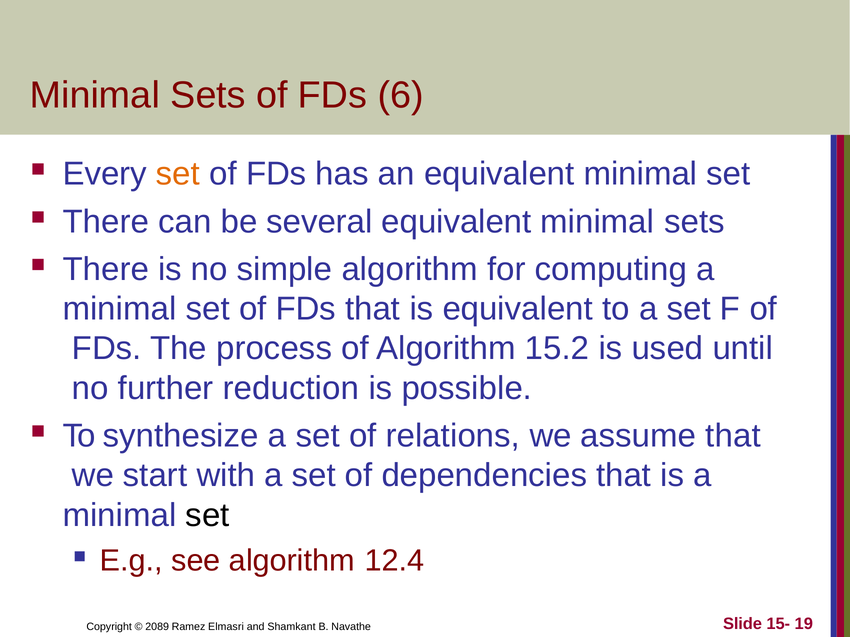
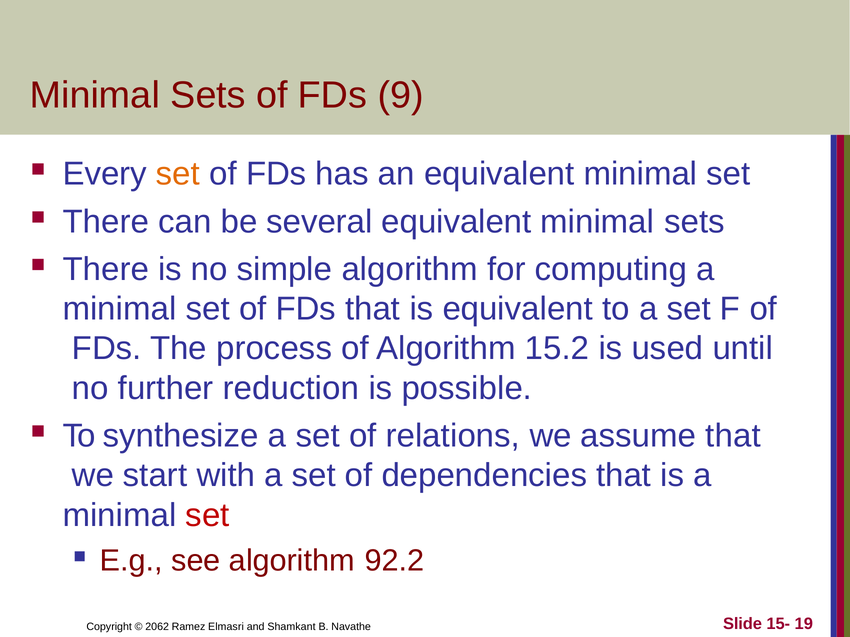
6: 6 -> 9
set at (208, 516) colour: black -> red
12.4: 12.4 -> 92.2
2089: 2089 -> 2062
